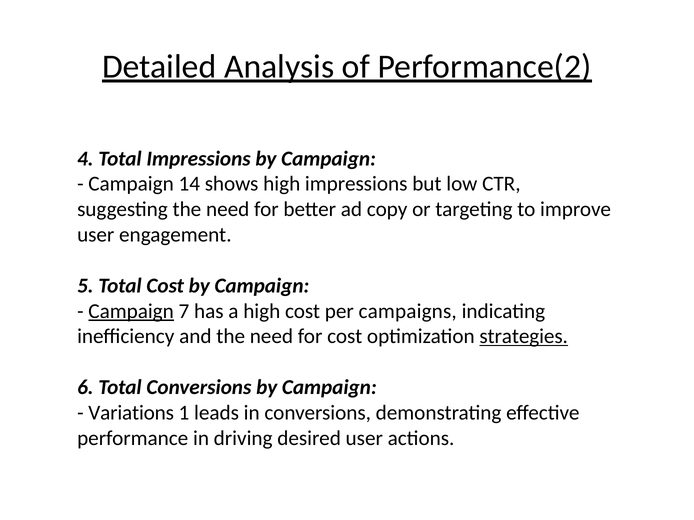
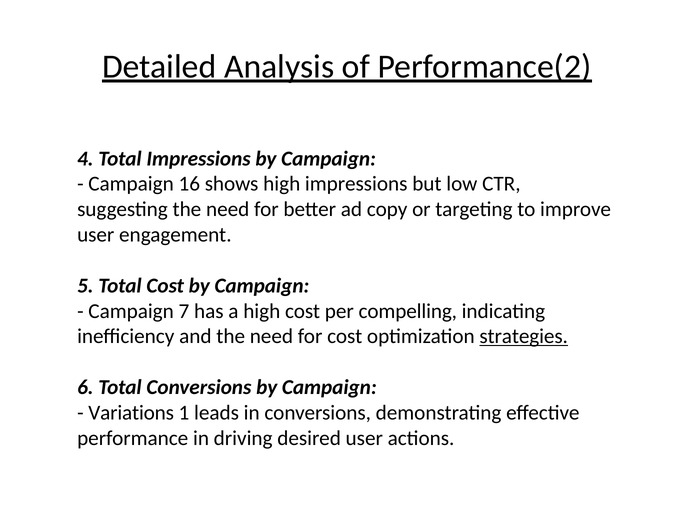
14: 14 -> 16
Campaign at (131, 311) underline: present -> none
campaigns: campaigns -> compelling
